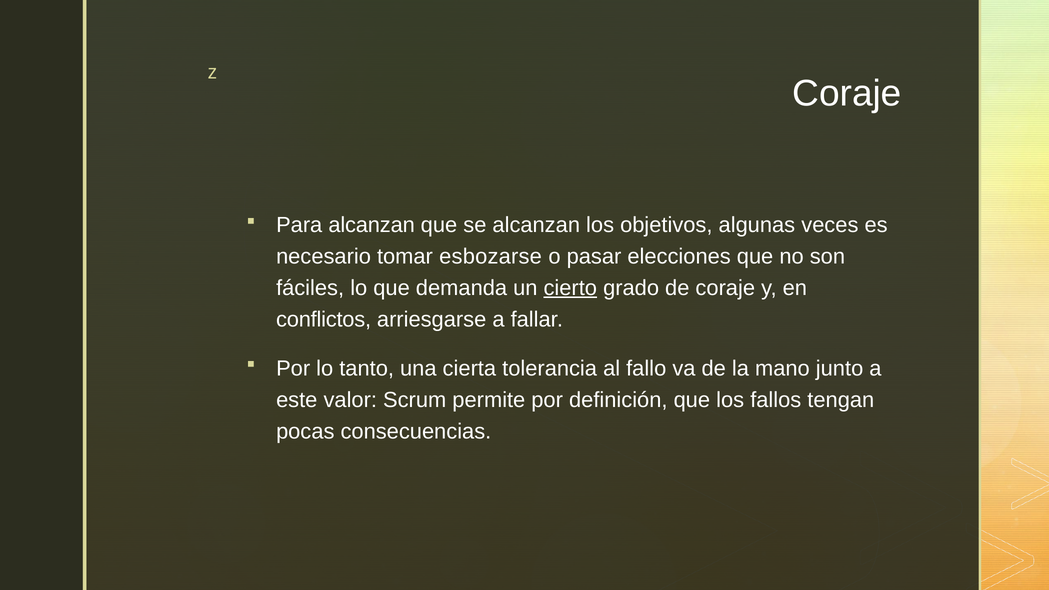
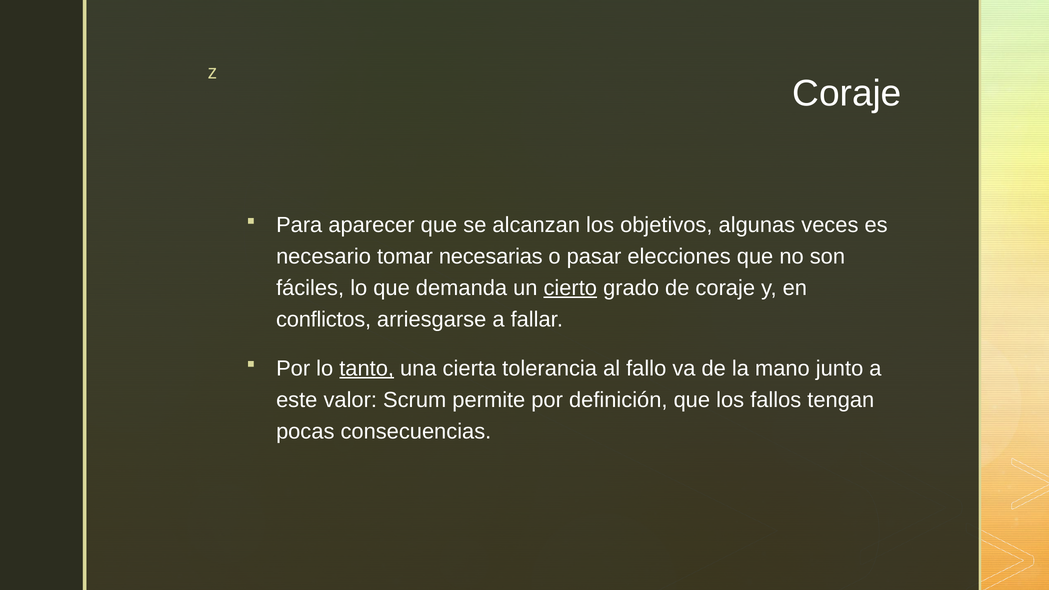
Para alcanzan: alcanzan -> aparecer
esbozarse: esbozarse -> necesarias
tanto underline: none -> present
